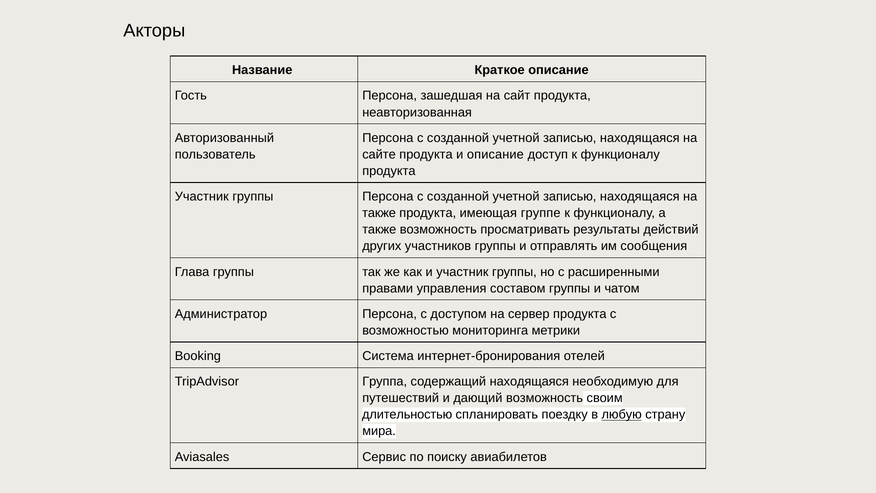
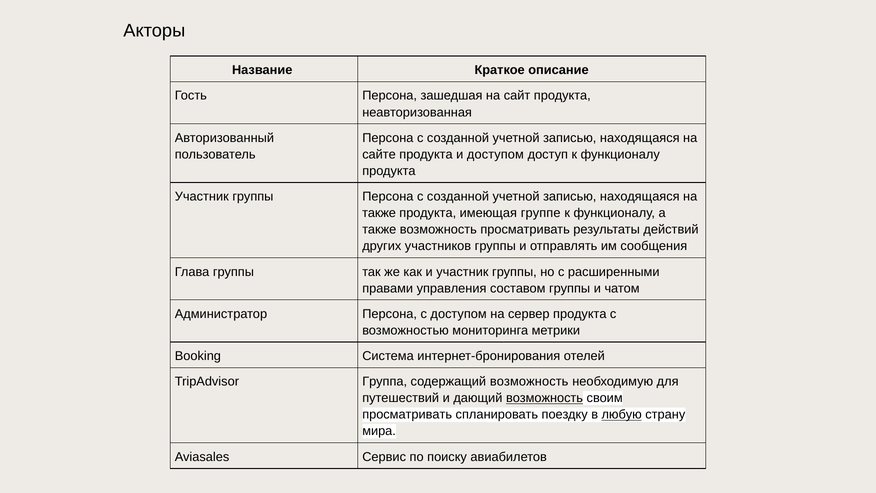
и описание: описание -> доступом
содержащий находящаяся: находящаяся -> возможность
возможность at (544, 398) underline: none -> present
длительностью at (407, 415): длительностью -> просматривать
